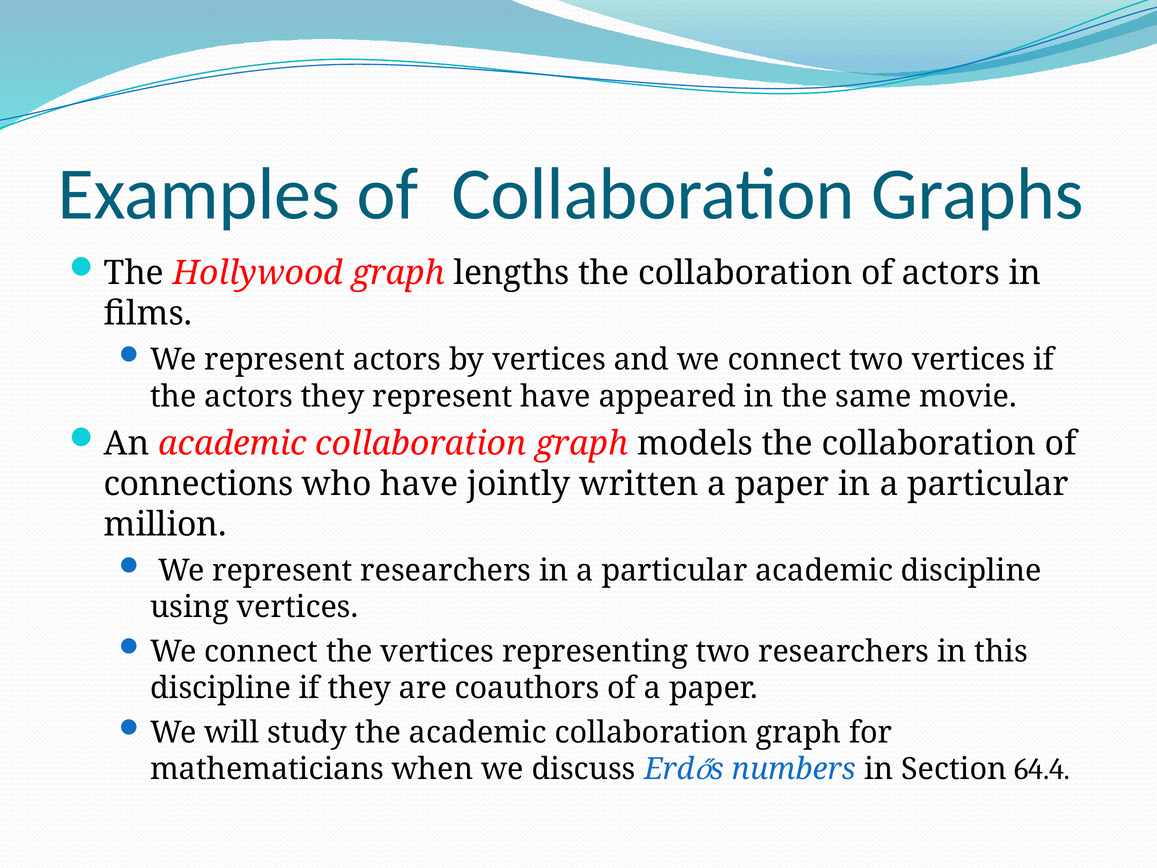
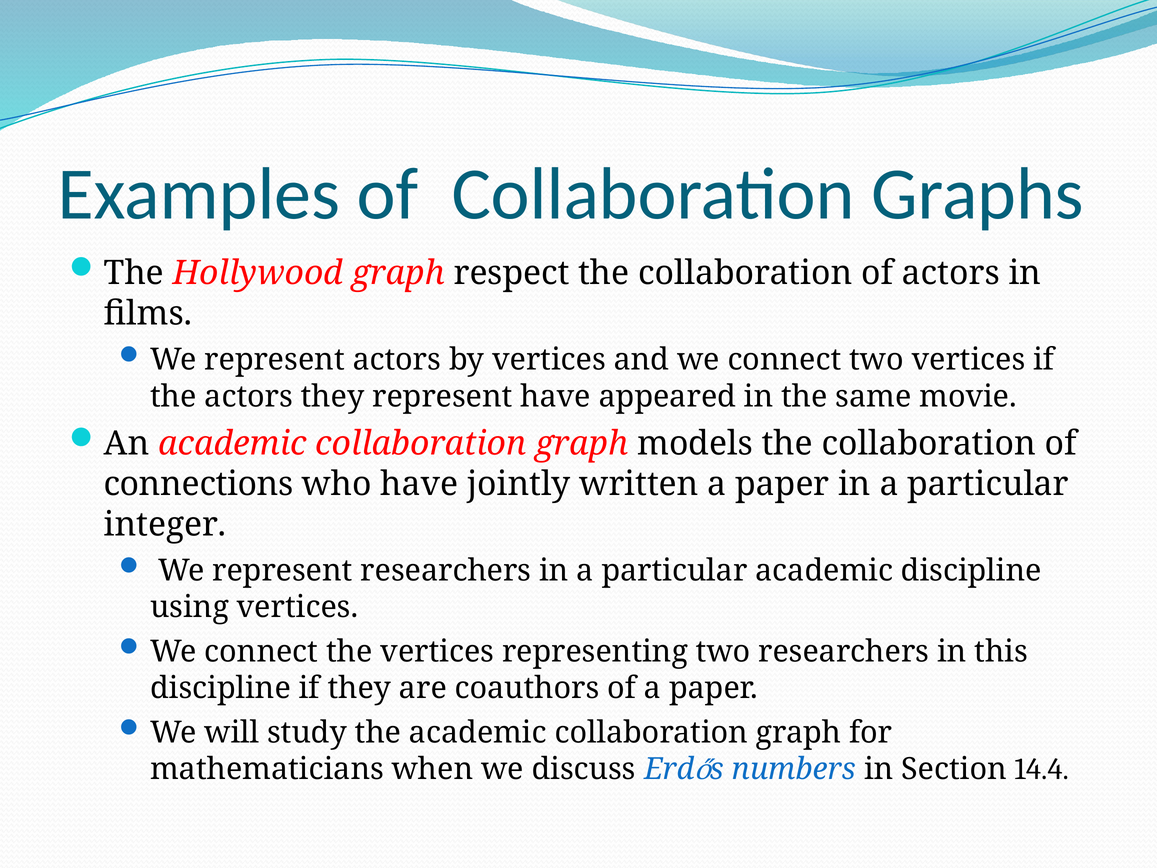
lengths: lengths -> respect
million: million -> integer
64.4: 64.4 -> 14.4
